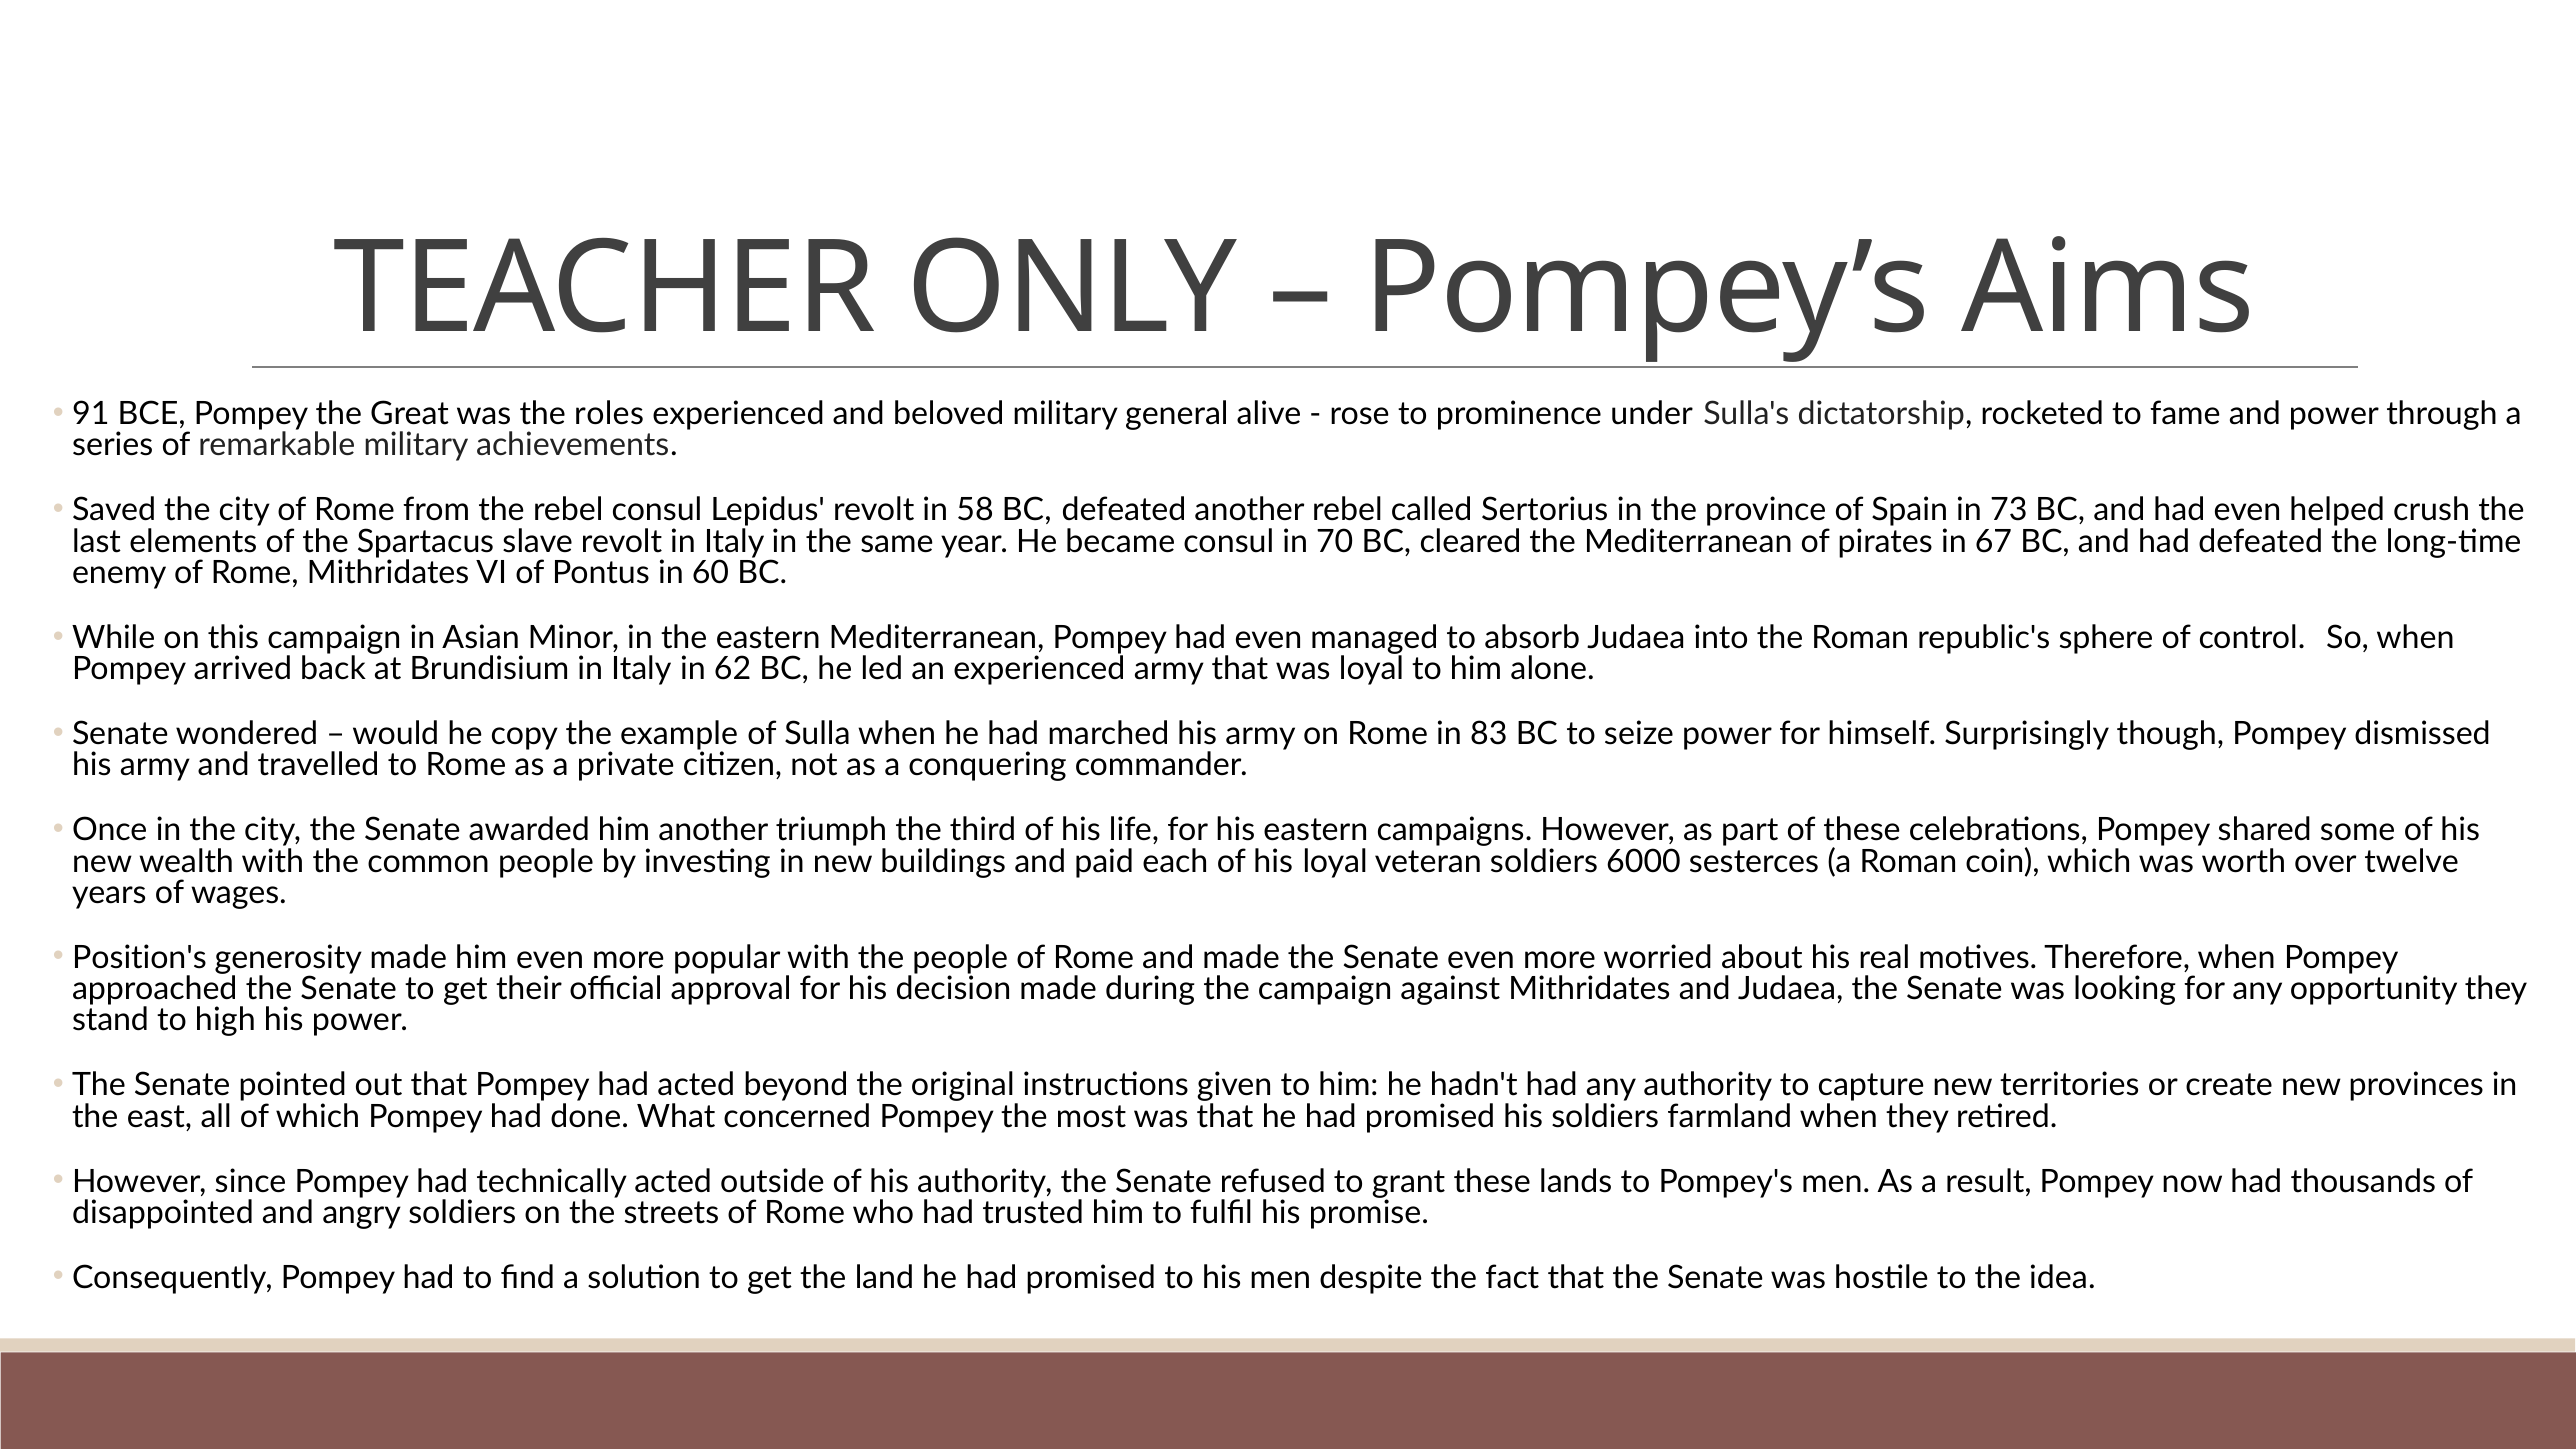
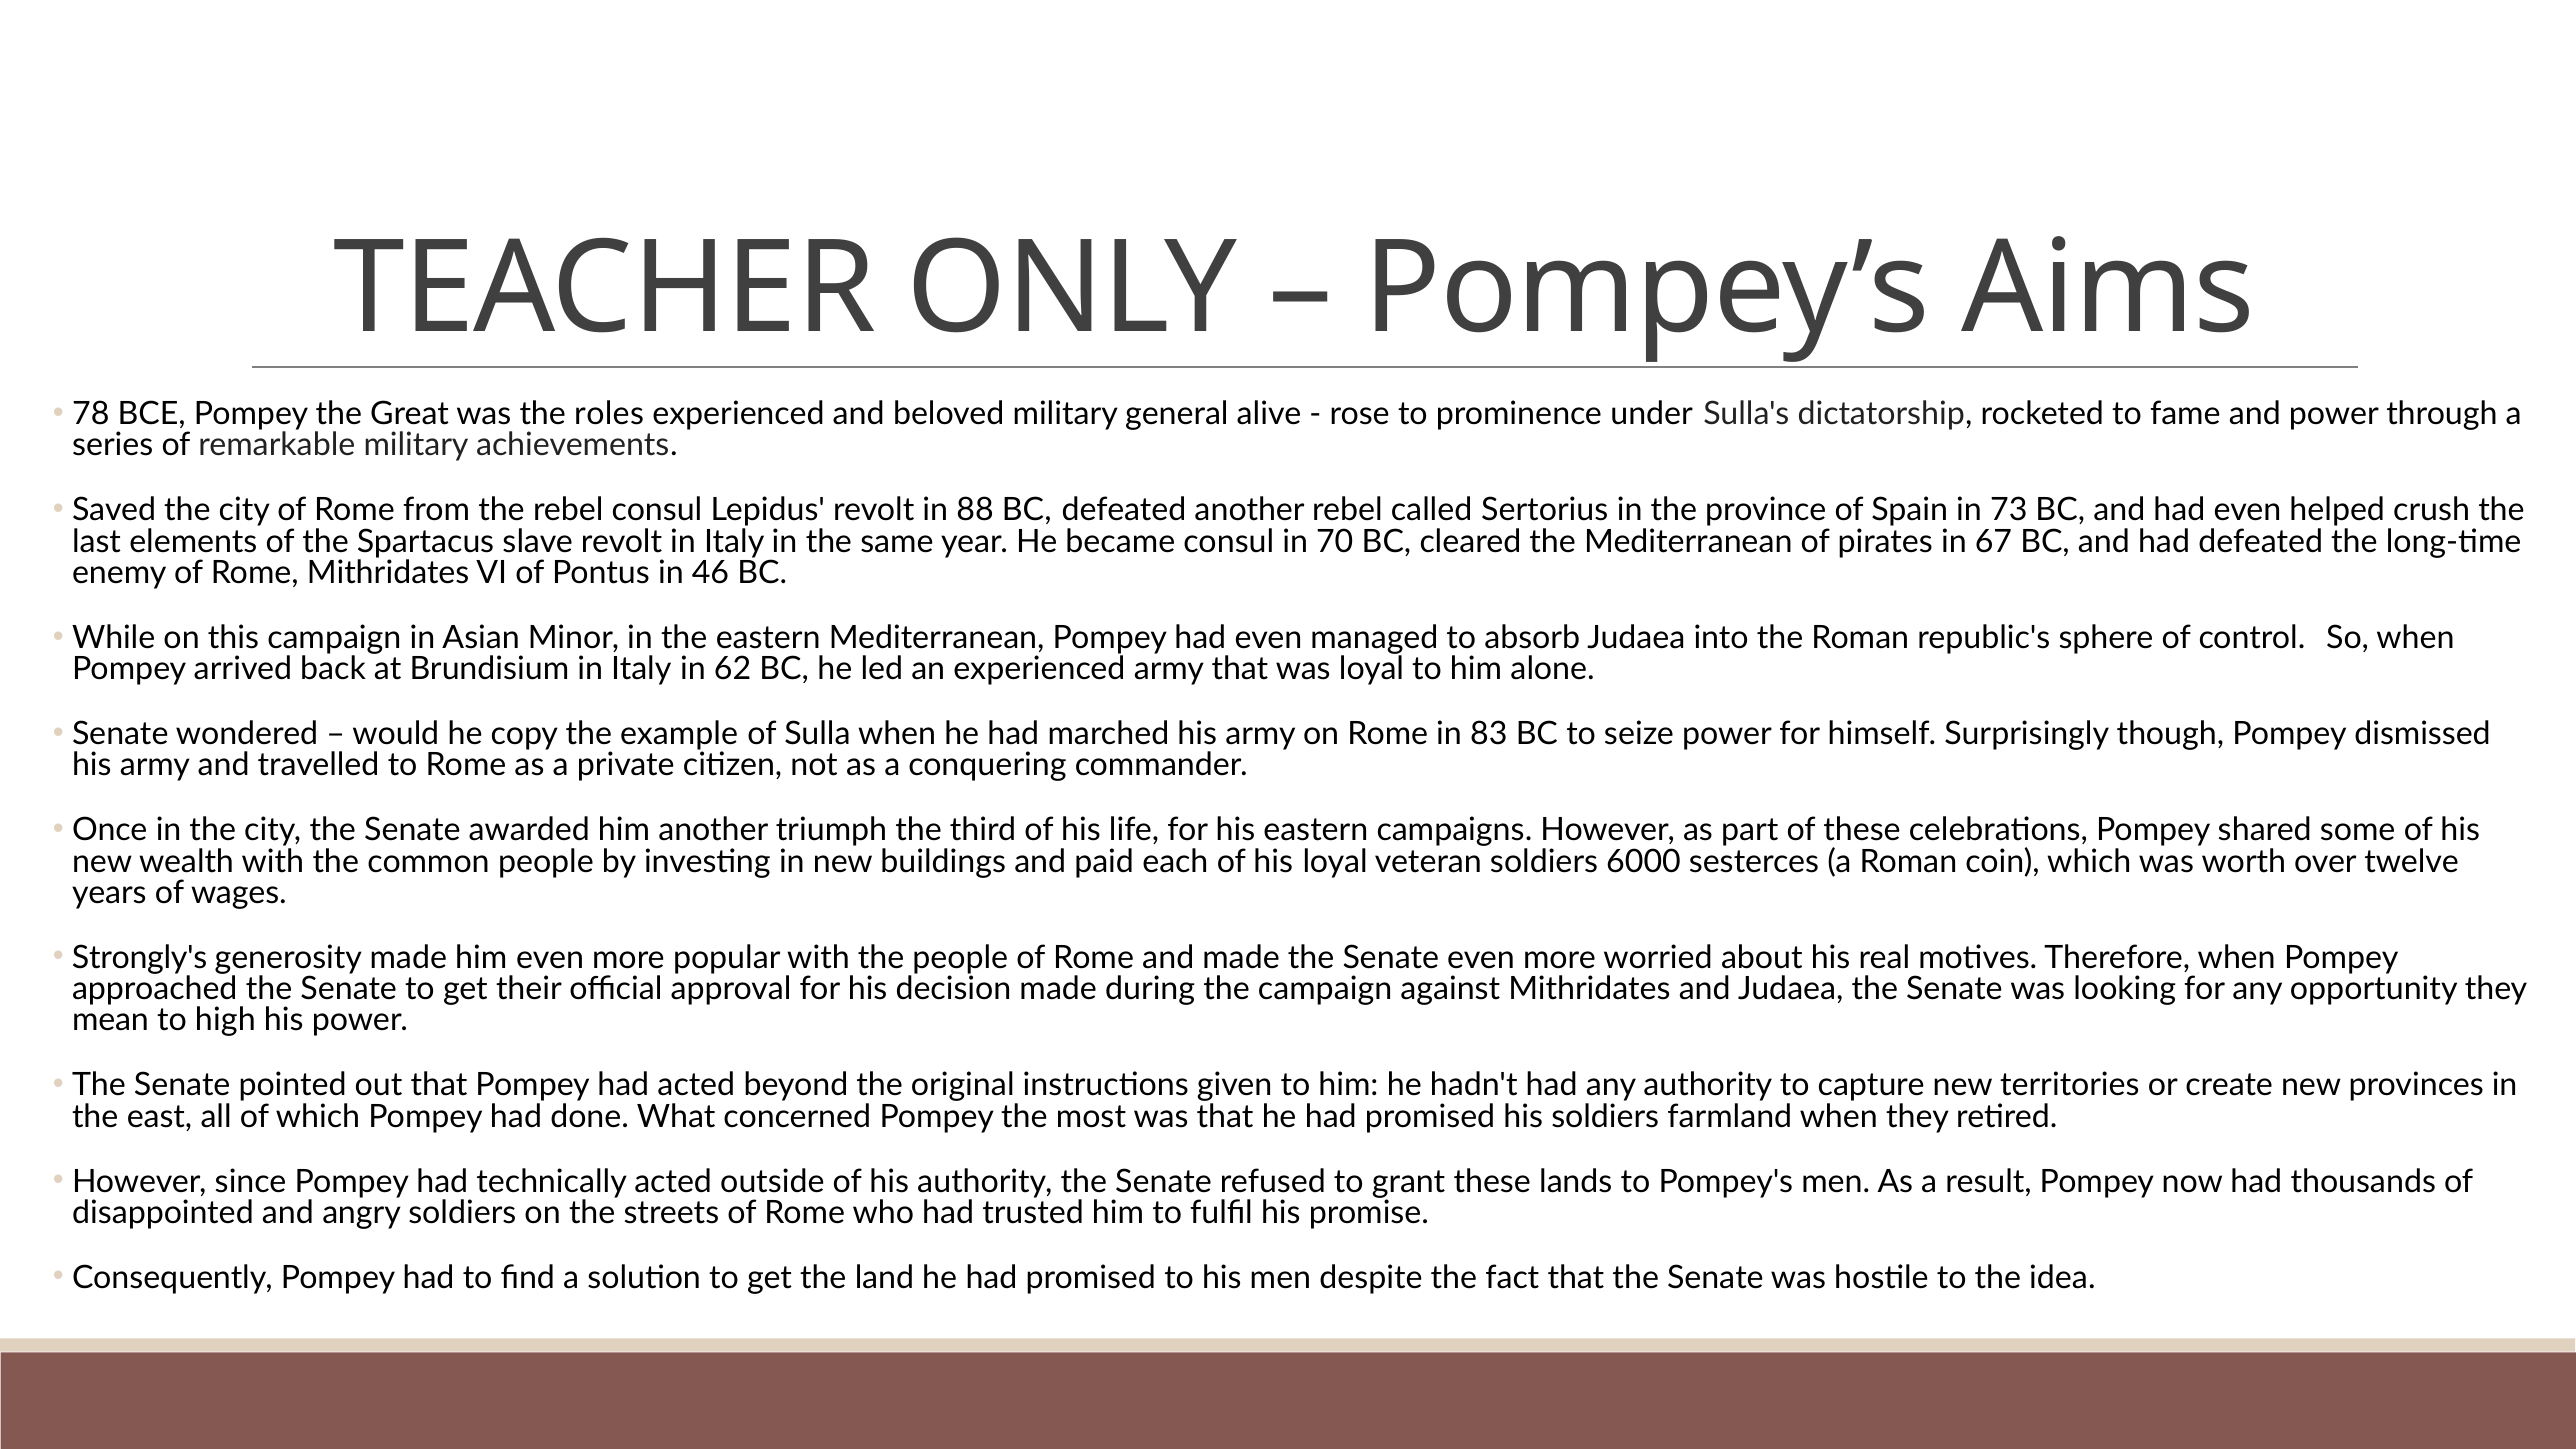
91: 91 -> 78
58: 58 -> 88
60: 60 -> 46
Position's: Position's -> Strongly's
stand: stand -> mean
